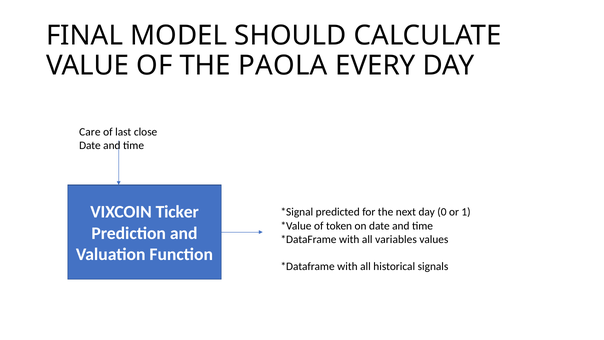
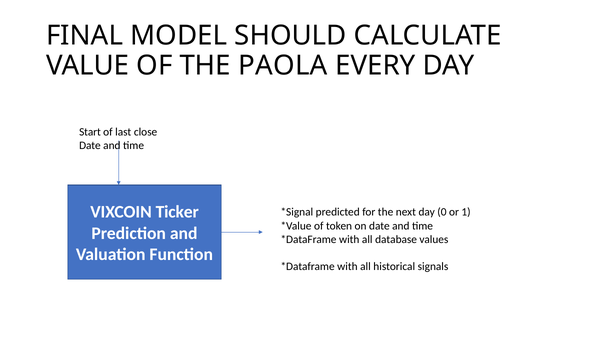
Care: Care -> Start
variables: variables -> database
